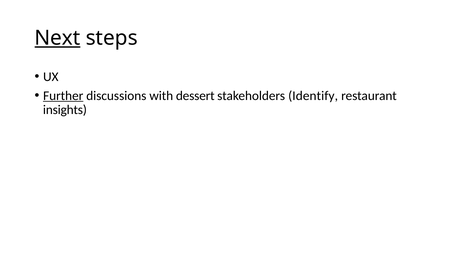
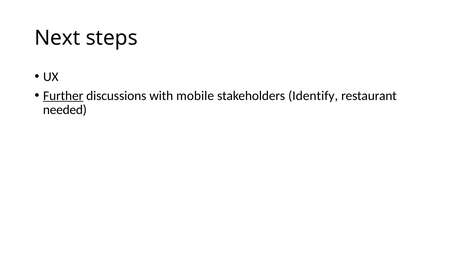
Next underline: present -> none
dessert: dessert -> mobile
insights: insights -> needed
